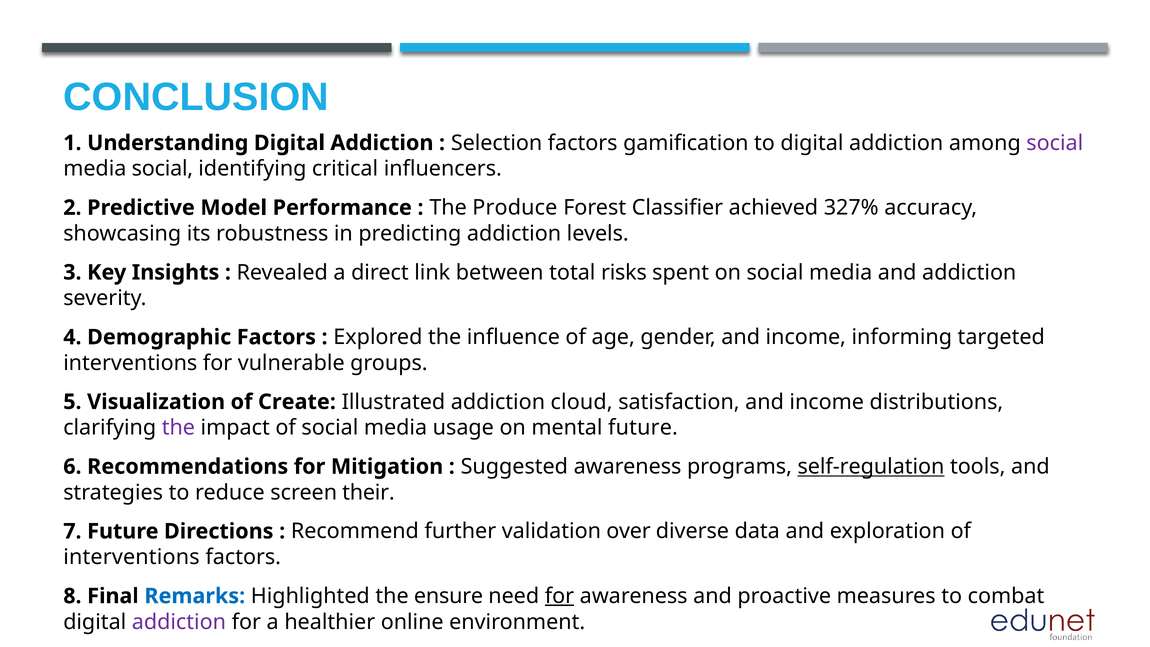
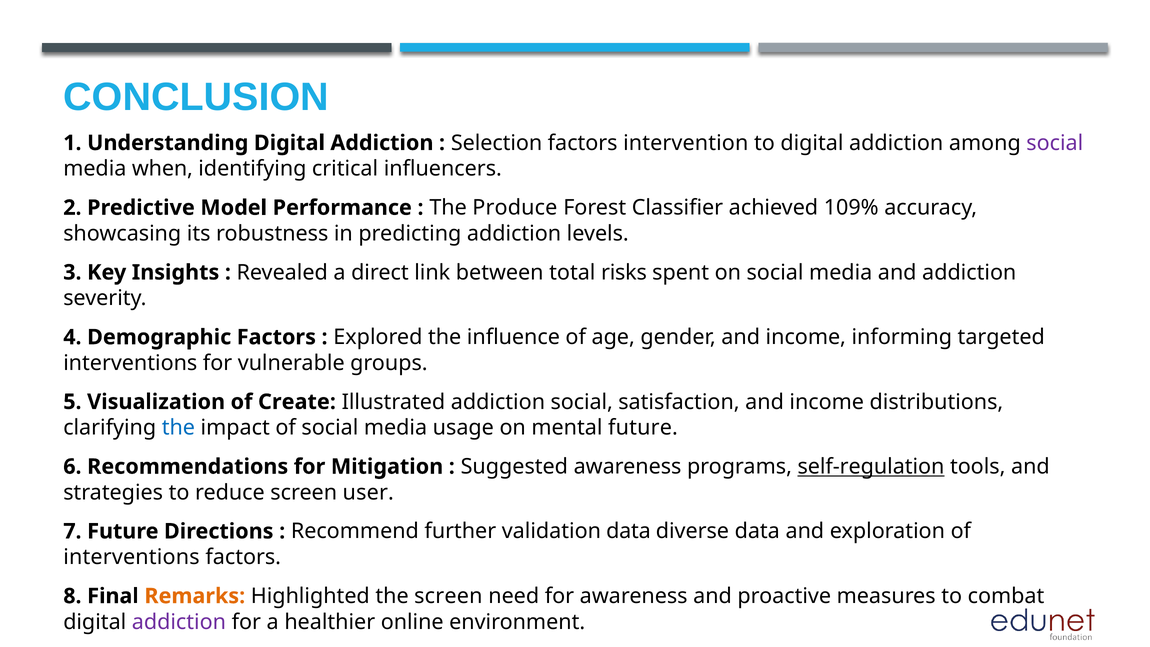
gamification: gamification -> intervention
media social: social -> when
327%: 327% -> 109%
addiction cloud: cloud -> social
the at (178, 428) colour: purple -> blue
their: their -> user
validation over: over -> data
Remarks colour: blue -> orange
the ensure: ensure -> screen
for at (559, 596) underline: present -> none
